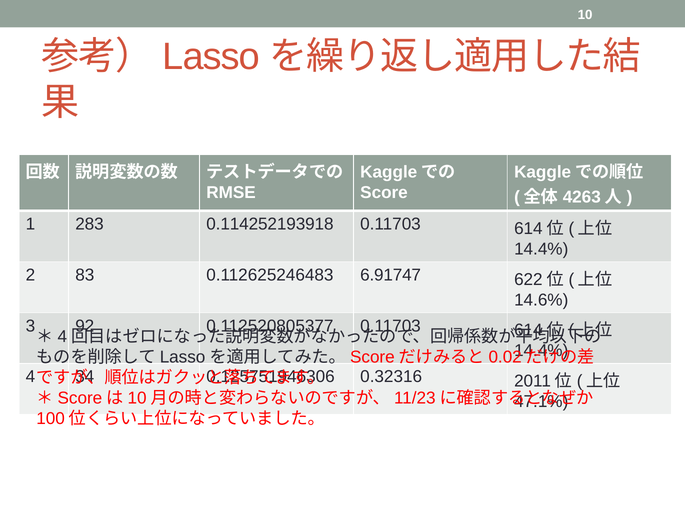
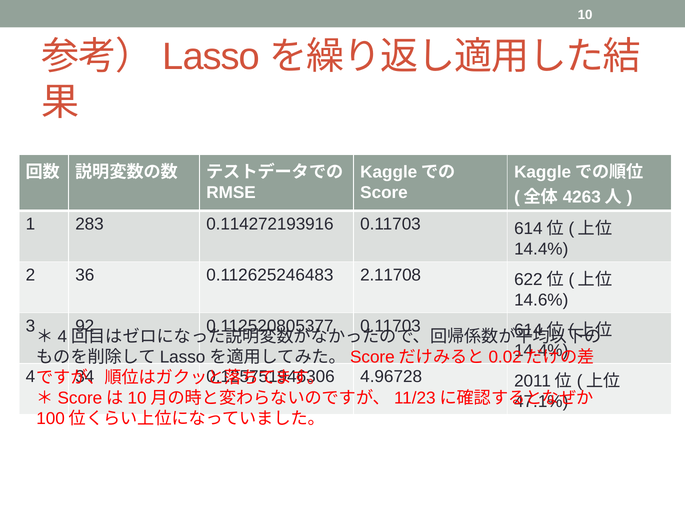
0.114252193918: 0.114252193918 -> 0.114272193916
83: 83 -> 36
6.91747: 6.91747 -> 2.11708
0.32316: 0.32316 -> 4.96728
